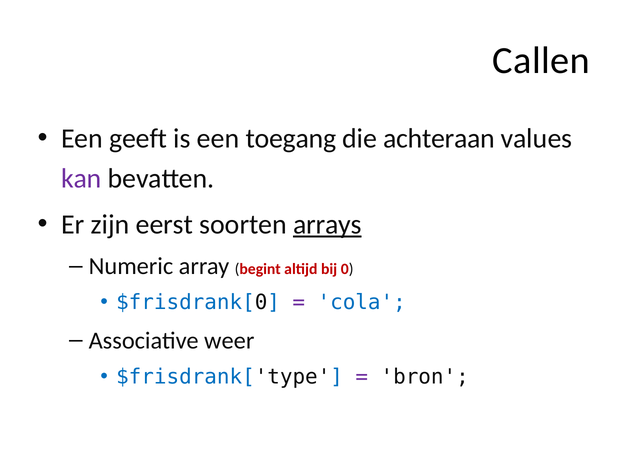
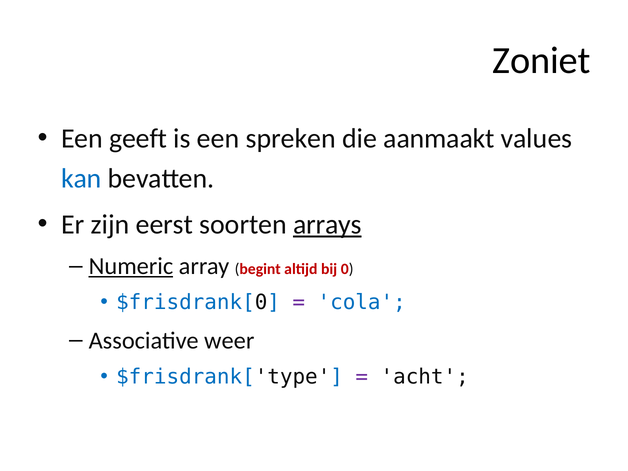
Callen: Callen -> Zoniet
toegang: toegang -> spreken
achteraan: achteraan -> aanmaakt
kan colour: purple -> blue
Numeric underline: none -> present
bron: bron -> acht
